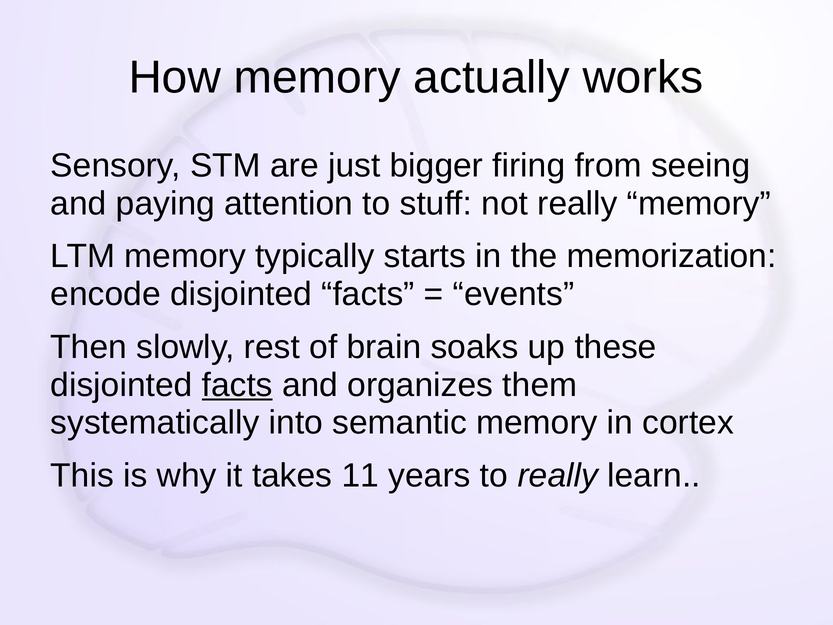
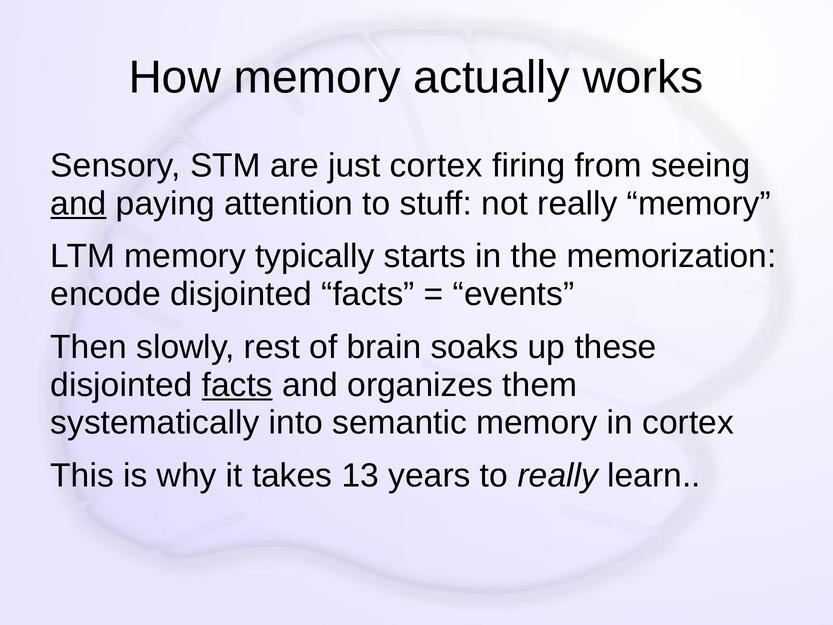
just bigger: bigger -> cortex
and at (78, 203) underline: none -> present
11: 11 -> 13
